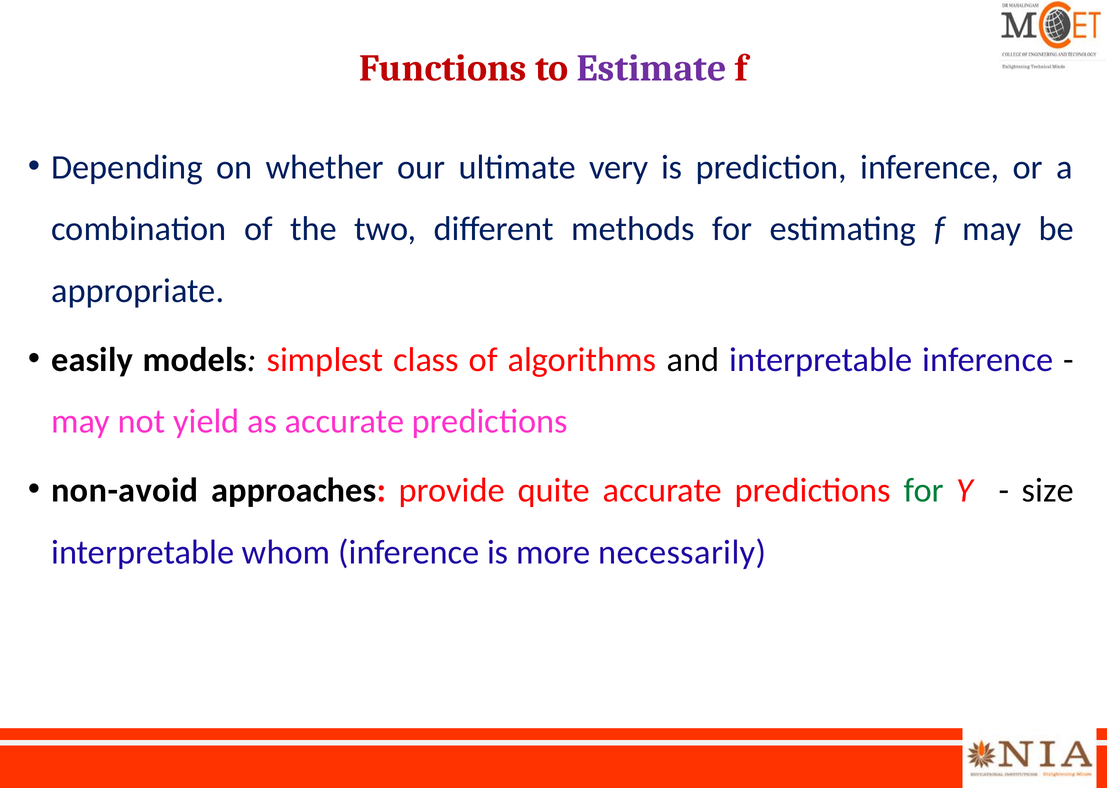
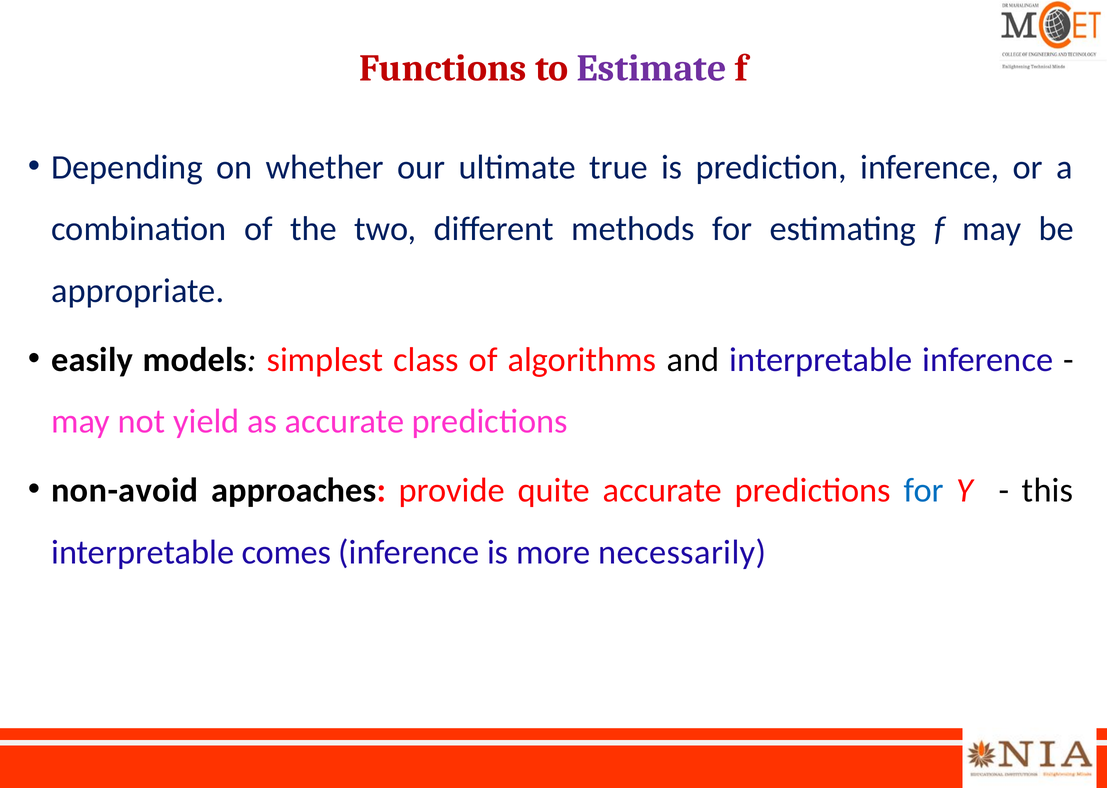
very: very -> true
for at (924, 490) colour: green -> blue
size: size -> this
whom: whom -> comes
